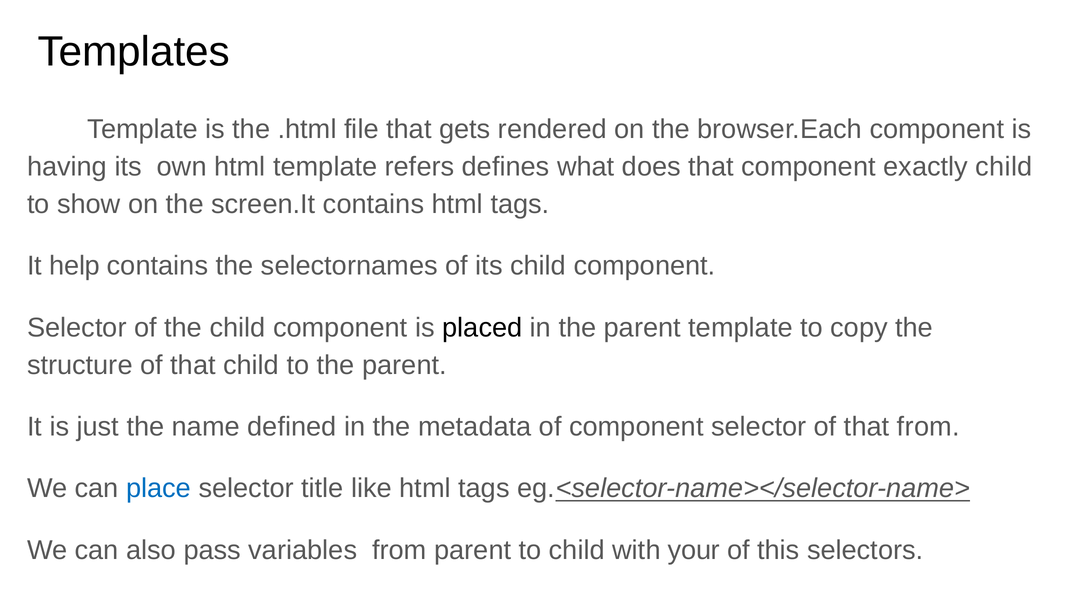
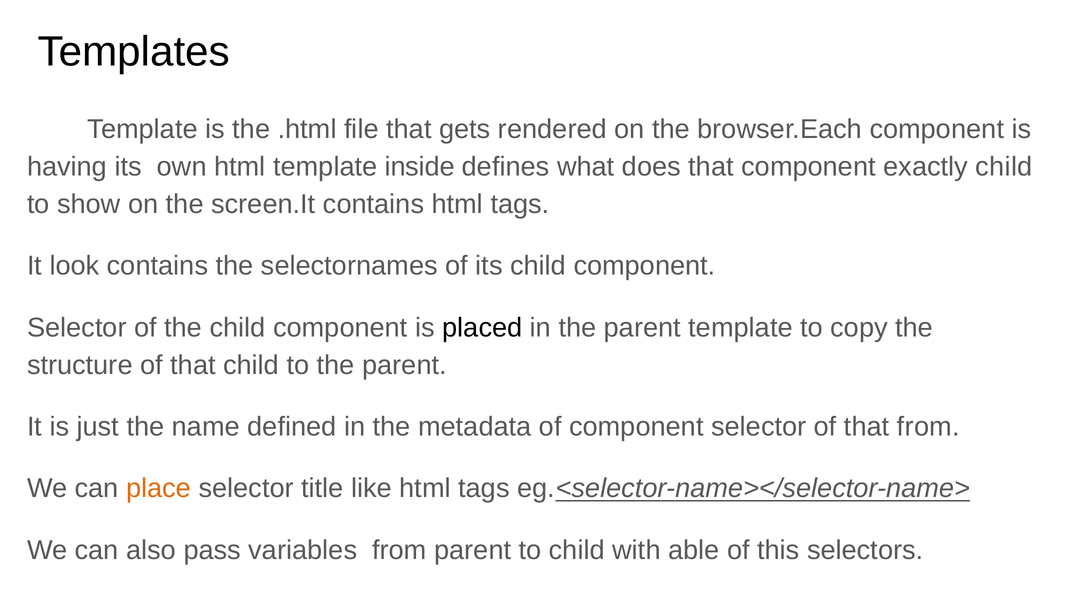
refers: refers -> inside
help: help -> look
place colour: blue -> orange
your: your -> able
